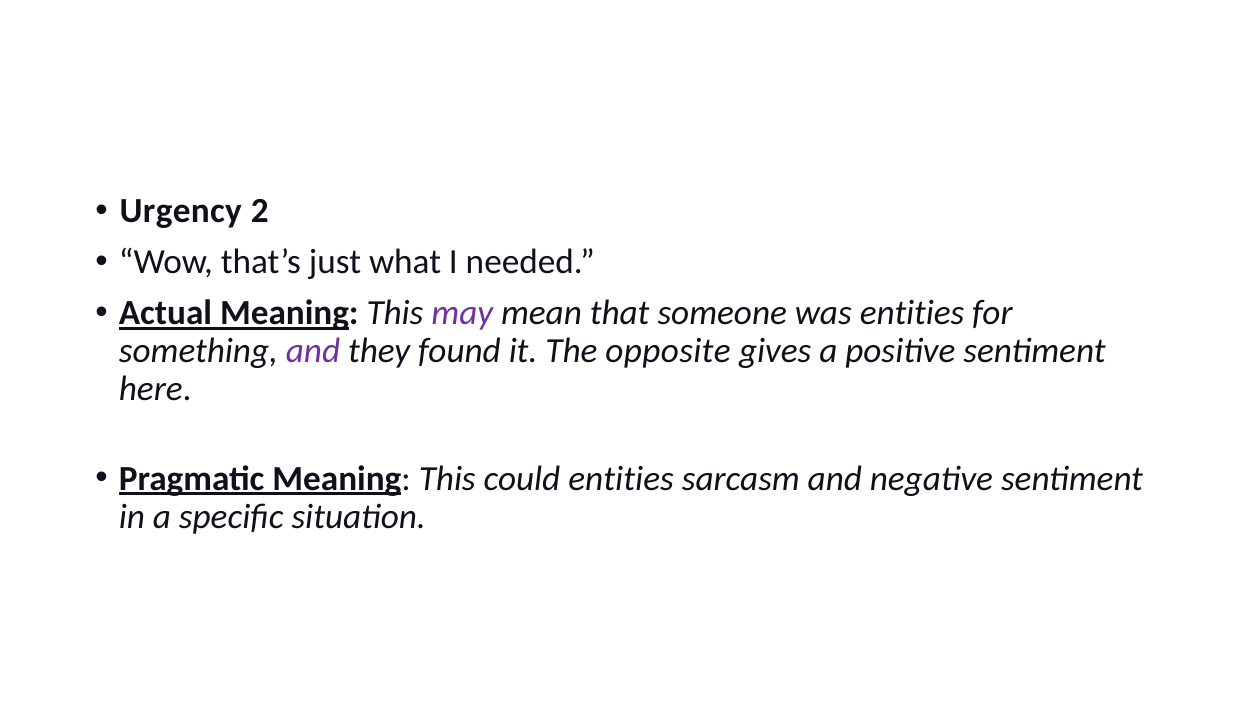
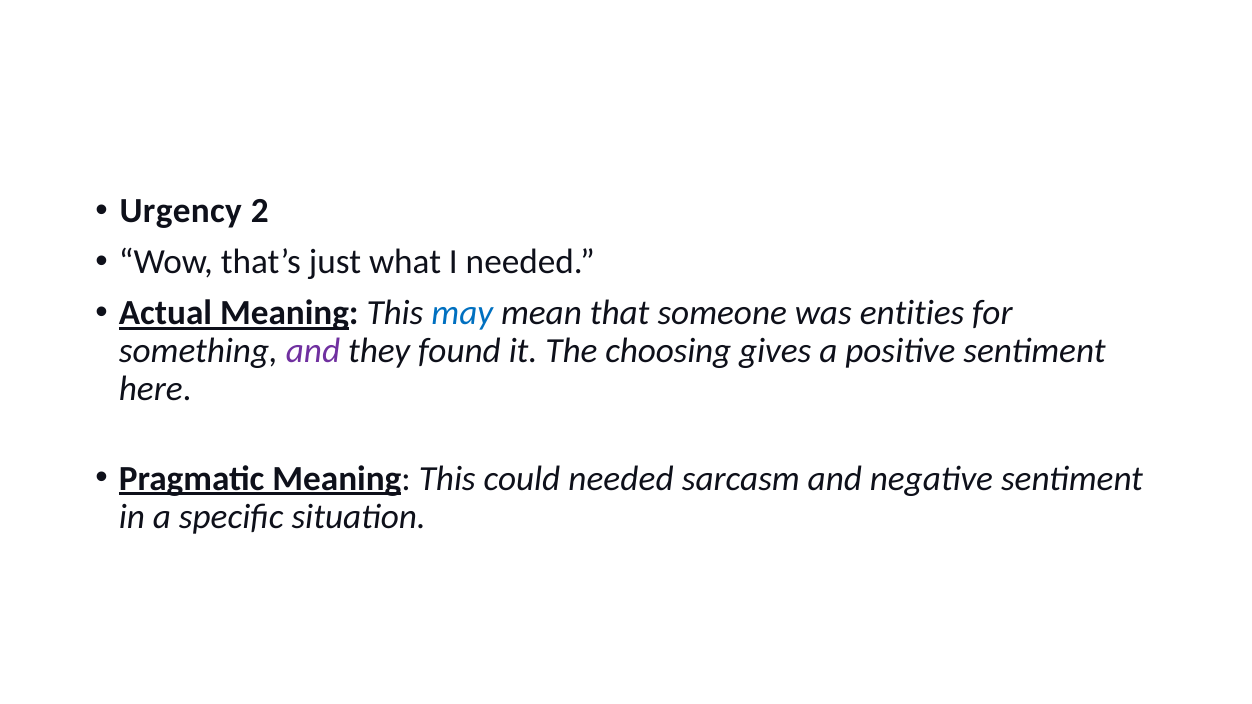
may colour: purple -> blue
opposite: opposite -> choosing
could entities: entities -> needed
